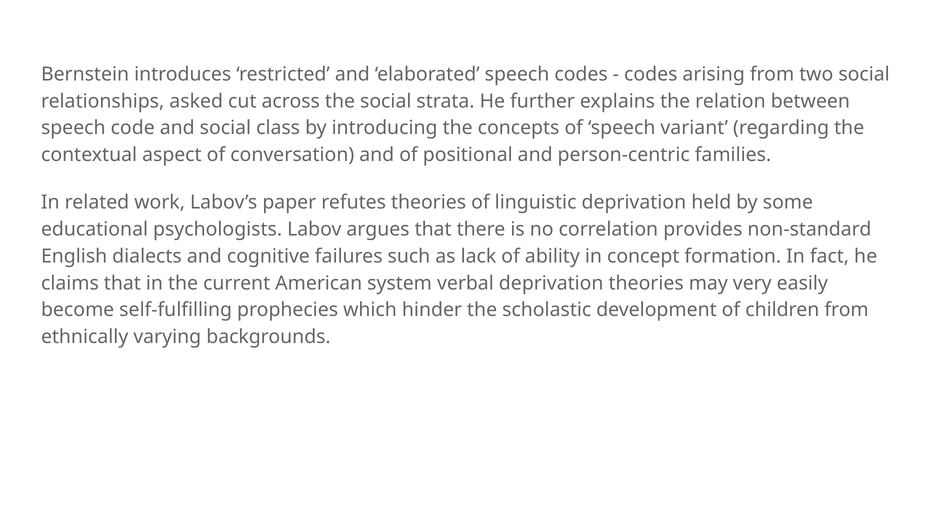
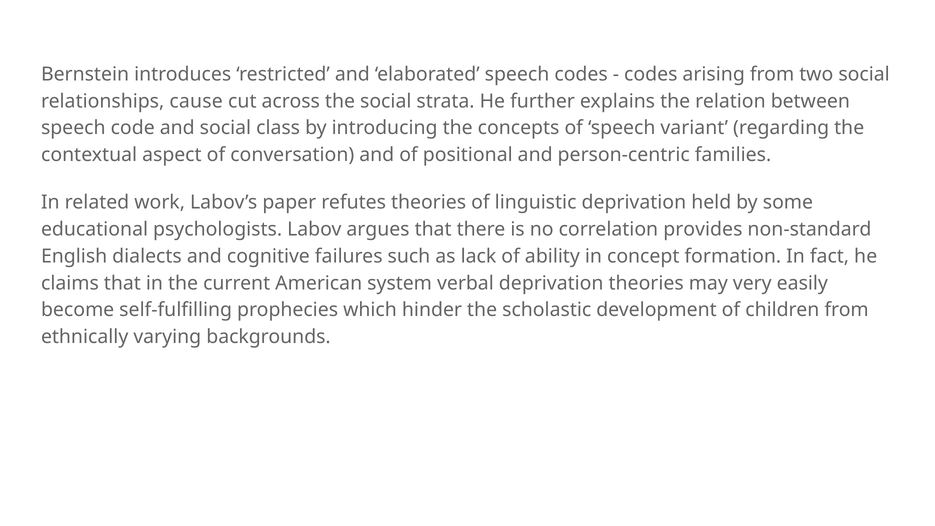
asked: asked -> cause
